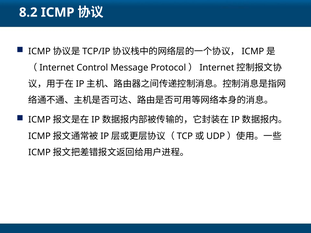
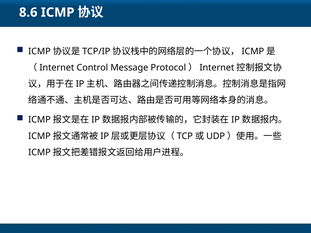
8.2: 8.2 -> 8.6
